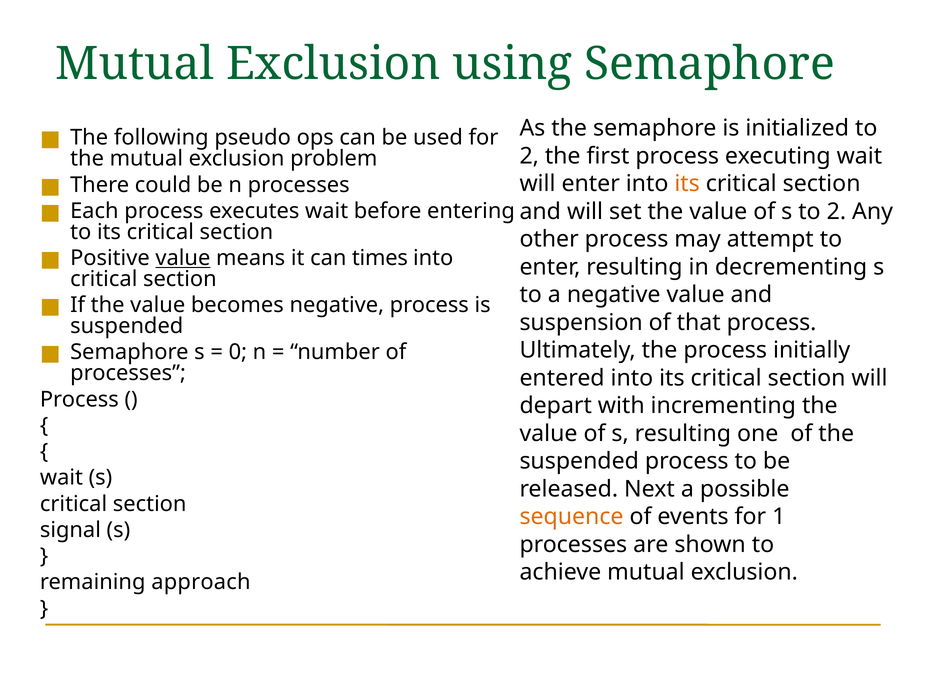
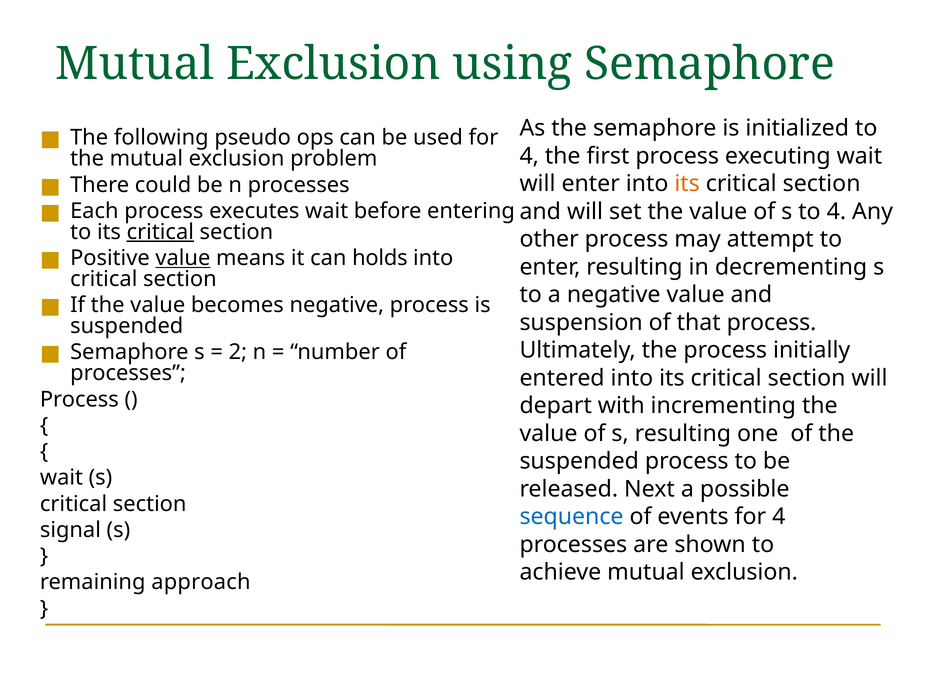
2 at (529, 156): 2 -> 4
s to 2: 2 -> 4
critical at (160, 232) underline: none -> present
times: times -> holds
0: 0 -> 2
sequence colour: orange -> blue
for 1: 1 -> 4
